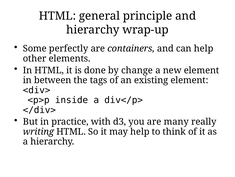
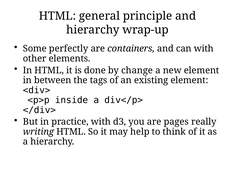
can help: help -> with
many: many -> pages
